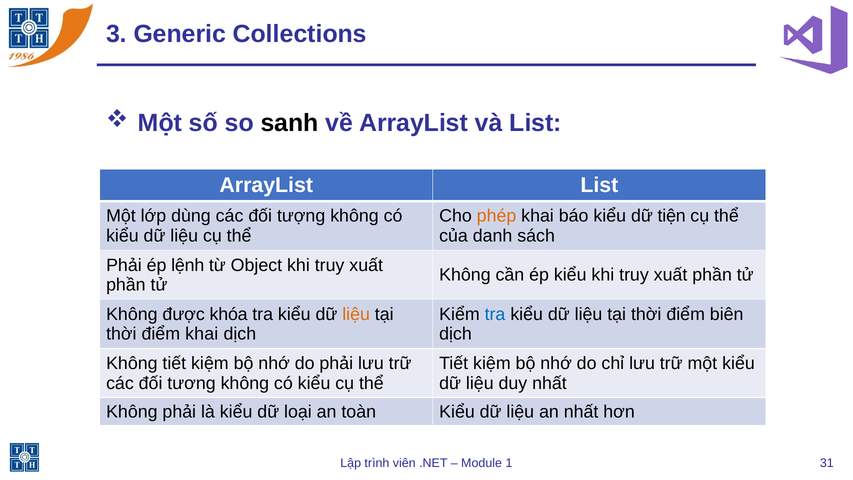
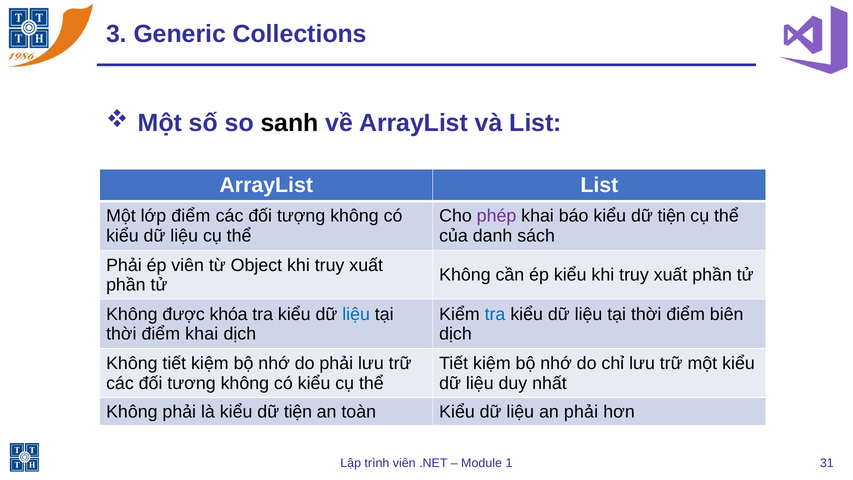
lớp dùng: dùng -> điểm
phép colour: orange -> purple
ép lệnh: lệnh -> viên
liệu at (356, 314) colour: orange -> blue
là kiểu dữ loại: loại -> tiện
an nhất: nhất -> phải
